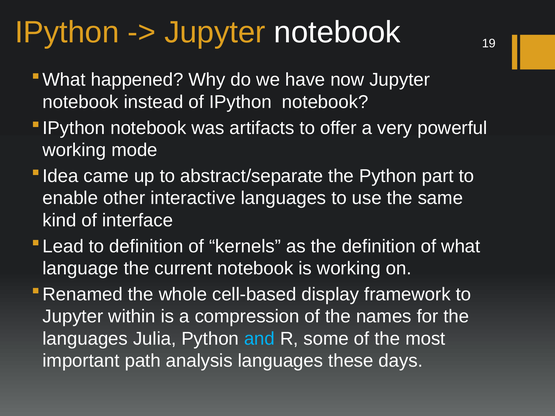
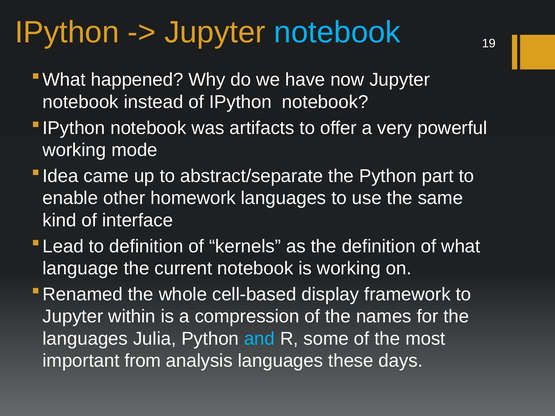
notebook at (337, 32) colour: white -> light blue
interactive: interactive -> homework
path: path -> from
